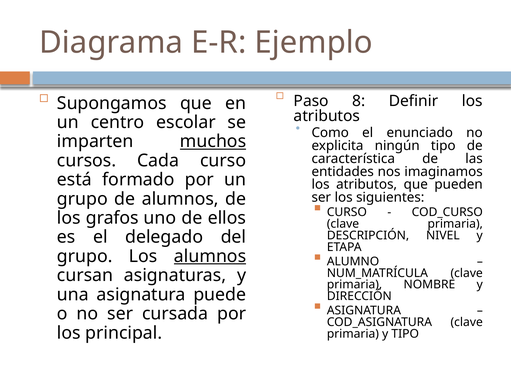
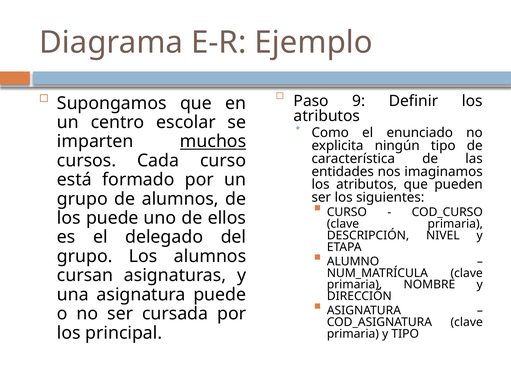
8: 8 -> 9
los grafos: grafos -> puede
alumnos at (210, 256) underline: present -> none
